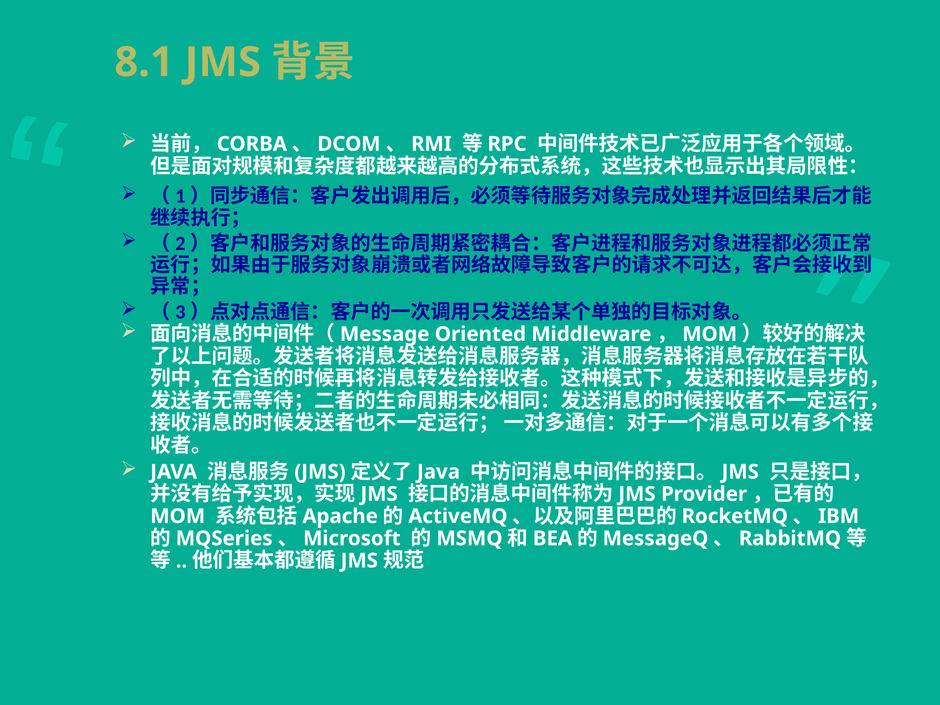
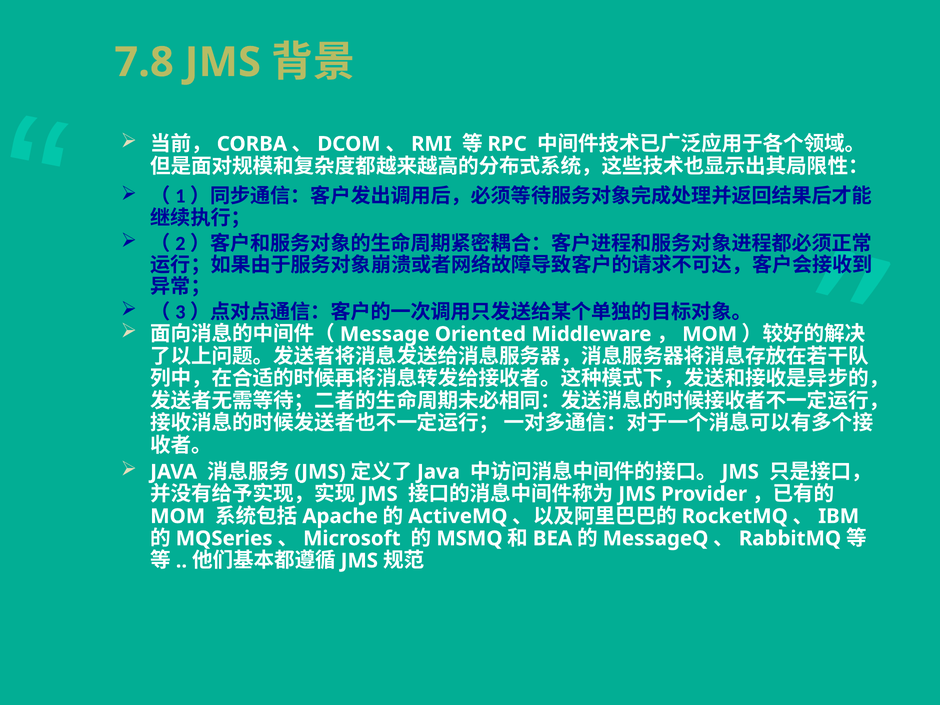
8.1: 8.1 -> 7.8
